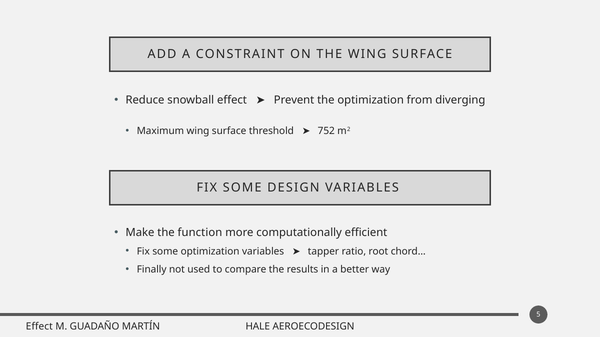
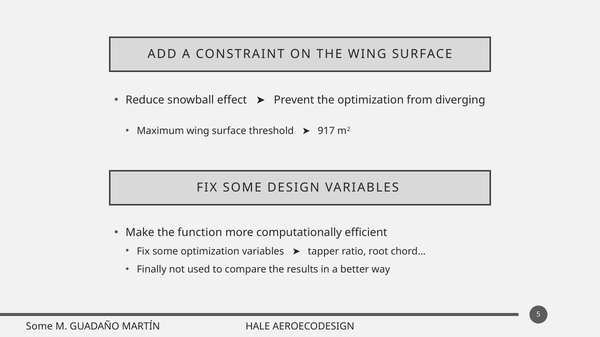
752: 752 -> 917
Effect at (39, 327): Effect -> Some
